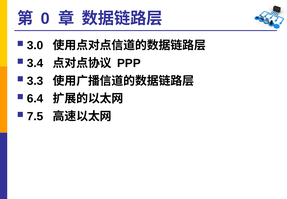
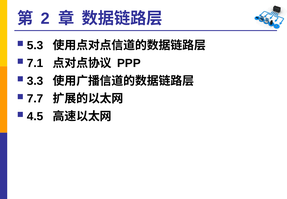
0: 0 -> 2
3.0: 3.0 -> 5.3
3.4: 3.4 -> 7.1
6.4: 6.4 -> 7.7
7.5: 7.5 -> 4.5
